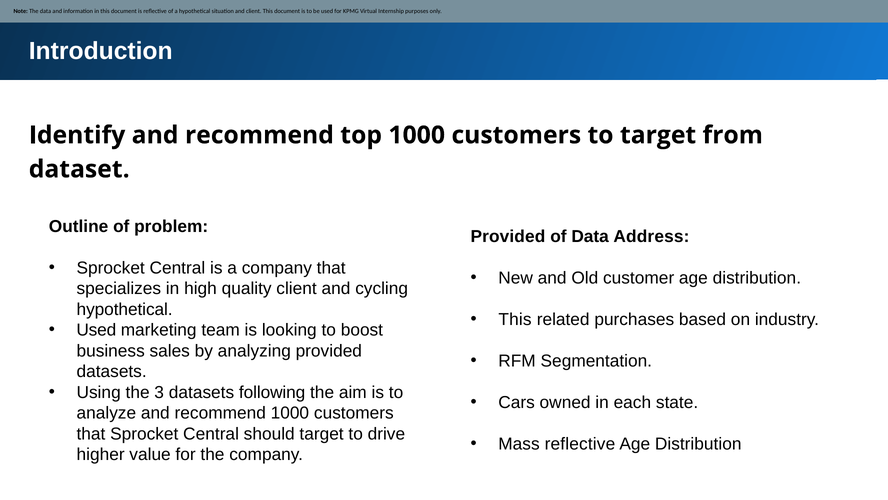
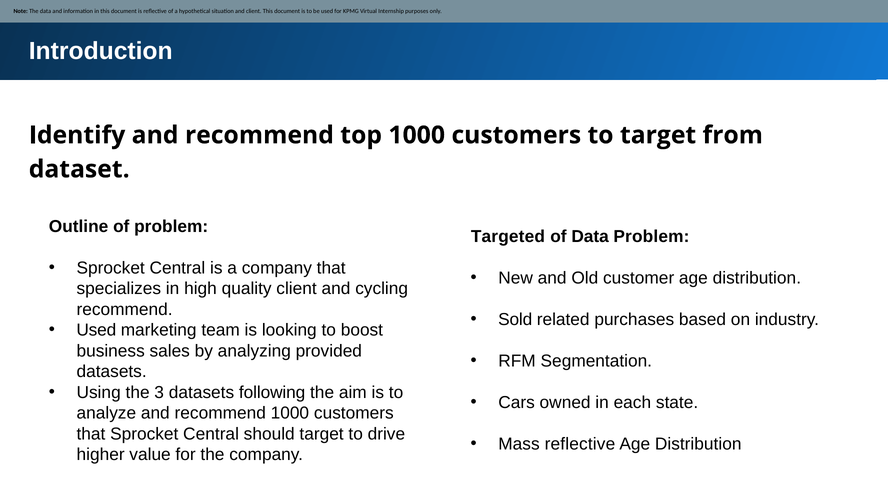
Provided at (508, 236): Provided -> Targeted
Data Address: Address -> Problem
hypothetical at (125, 309): hypothetical -> recommend
This at (515, 319): This -> Sold
